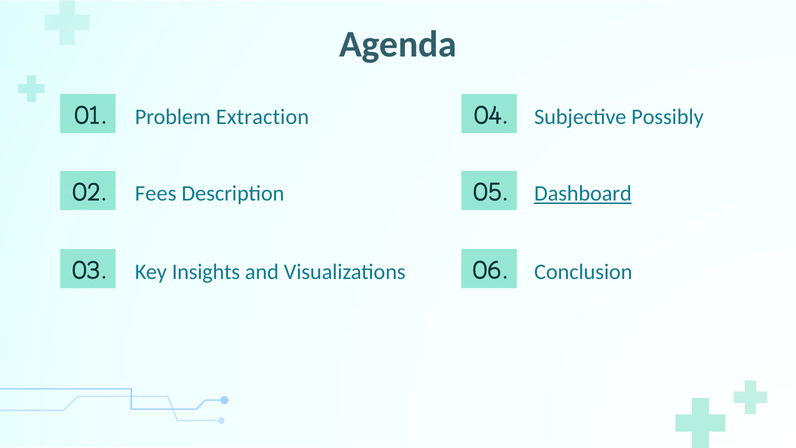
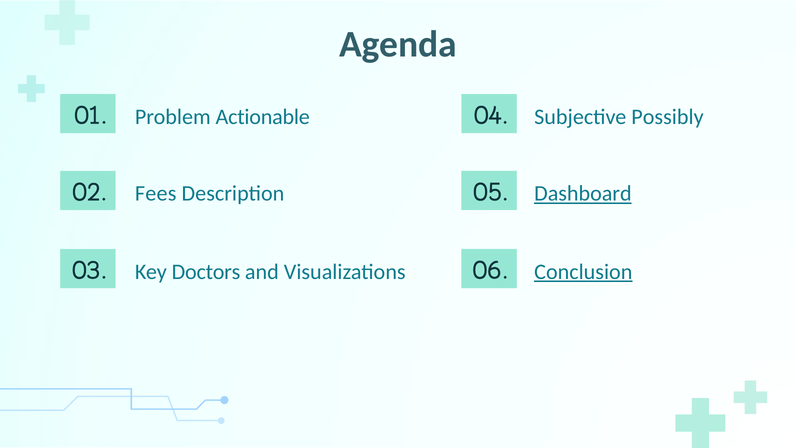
Extraction: Extraction -> Actionable
Insights: Insights -> Doctors
Conclusion underline: none -> present
